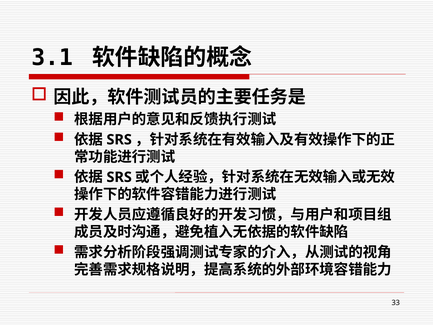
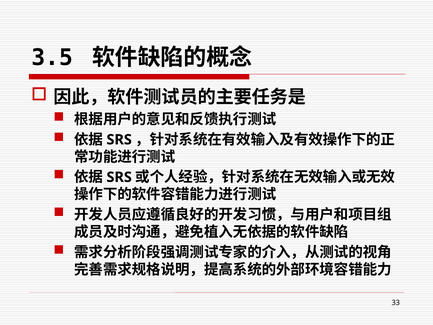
3.1: 3.1 -> 3.5
